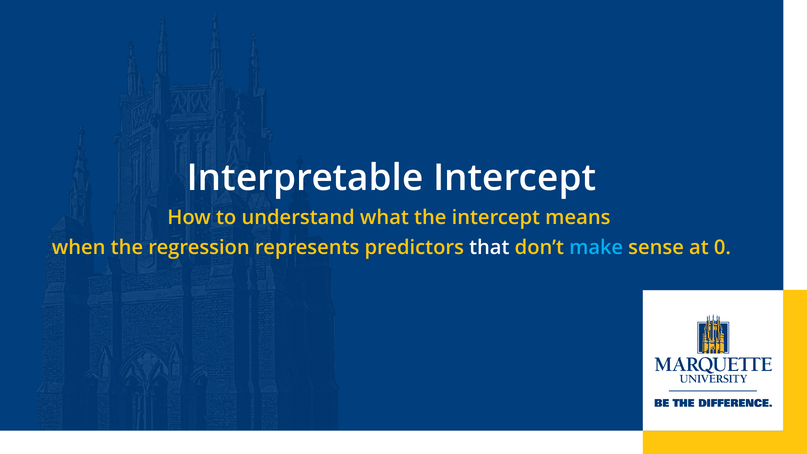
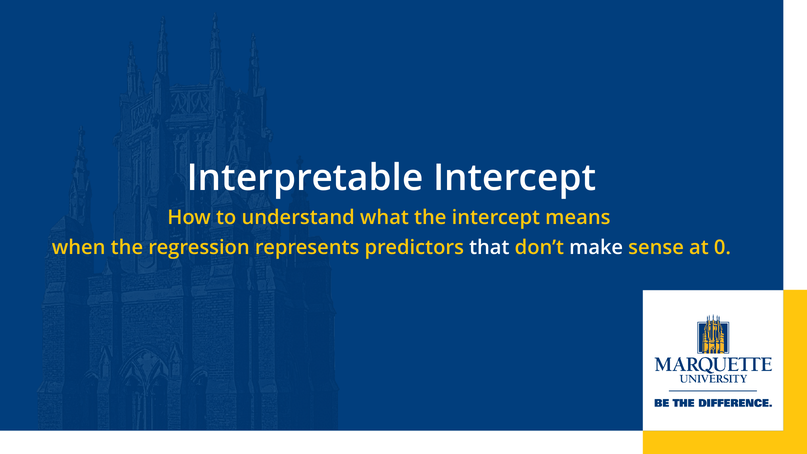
make colour: light blue -> white
